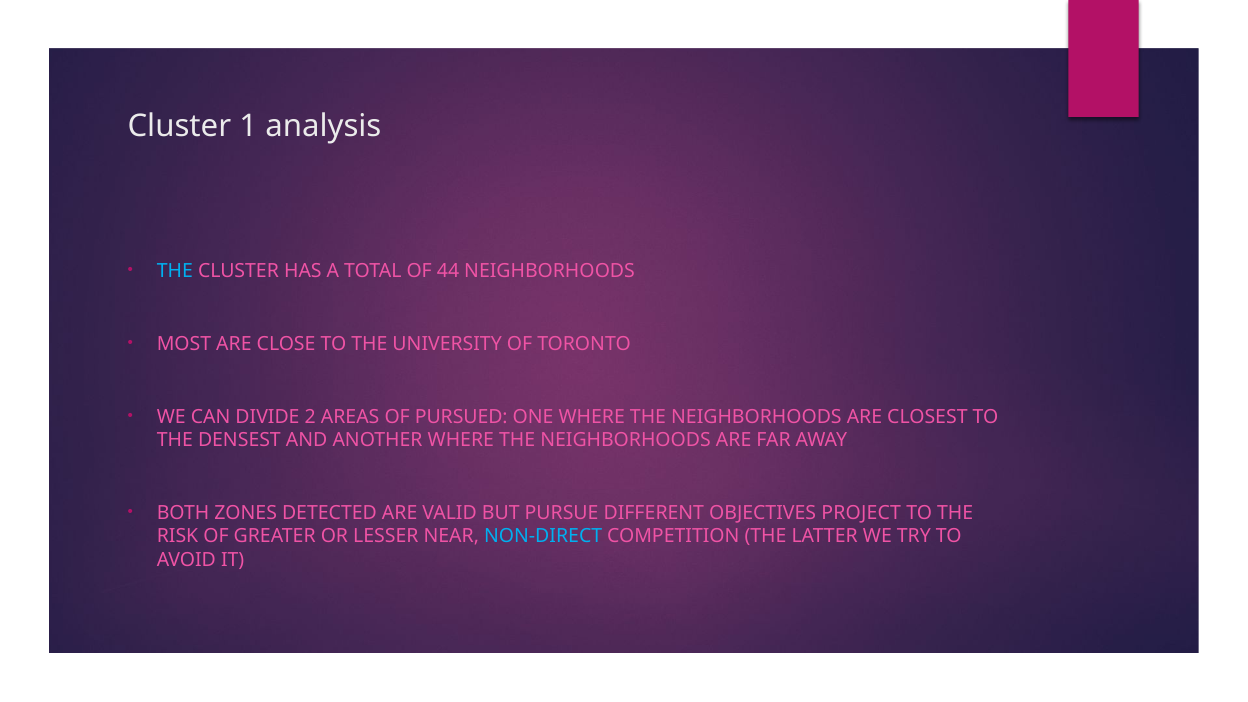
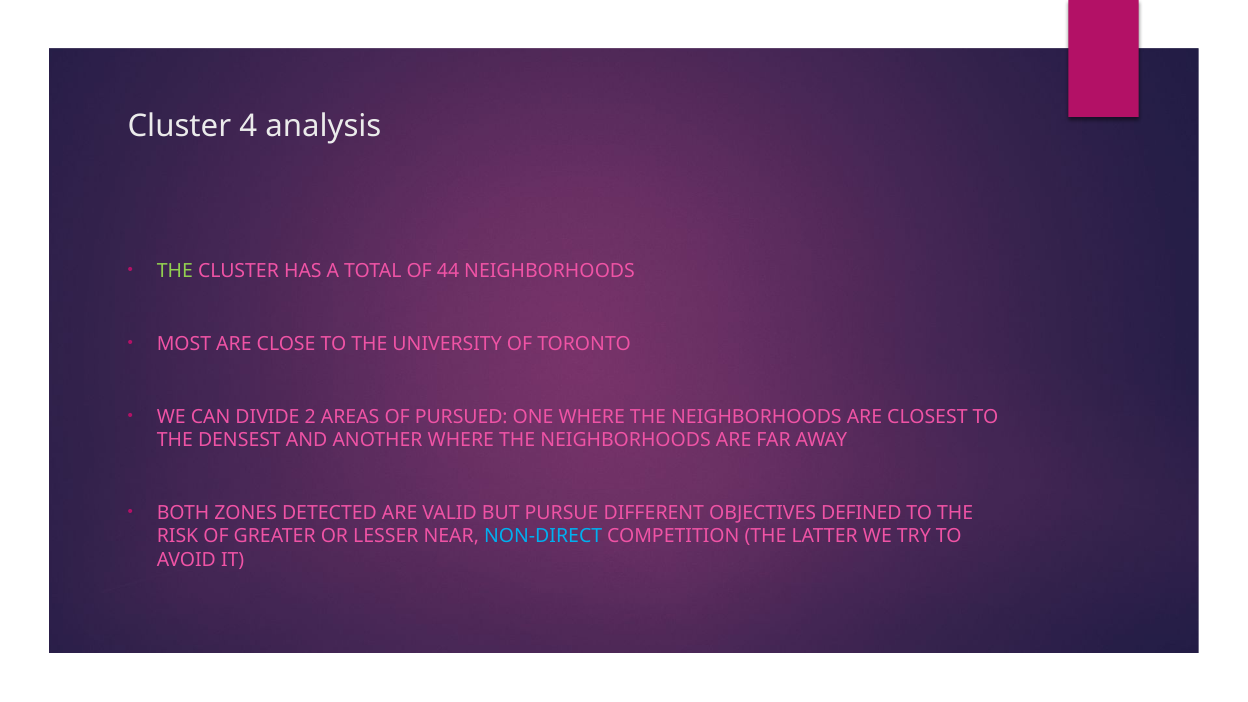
1: 1 -> 4
THE at (175, 271) colour: light blue -> light green
PROJECT: PROJECT -> DEFINED
